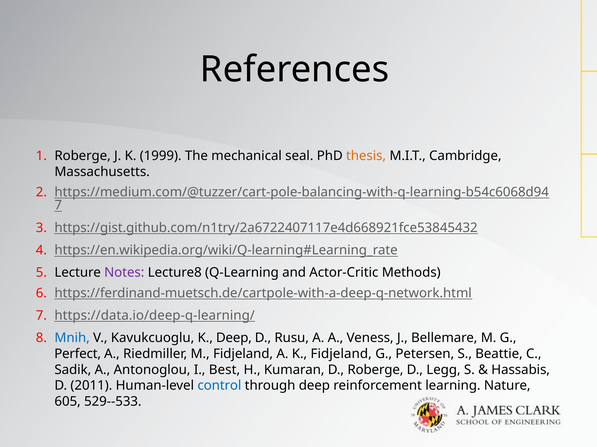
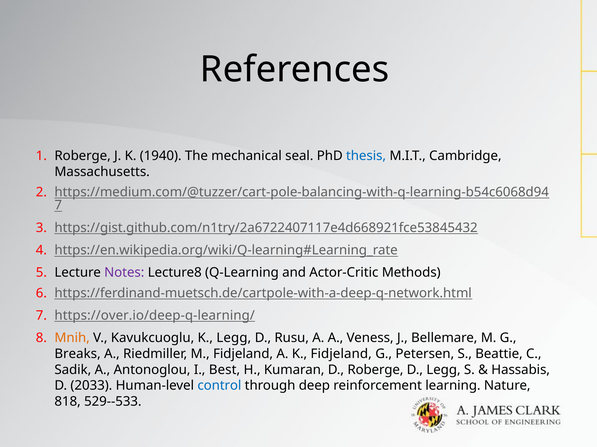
1999: 1999 -> 1940
thesis colour: orange -> blue
https://data.io/deep-q-learning/: https://data.io/deep-q-learning/ -> https://over.io/deep-q-learning/
Mnih colour: blue -> orange
K Deep: Deep -> Legg
Perfect: Perfect -> Breaks
2011: 2011 -> 2033
605: 605 -> 818
